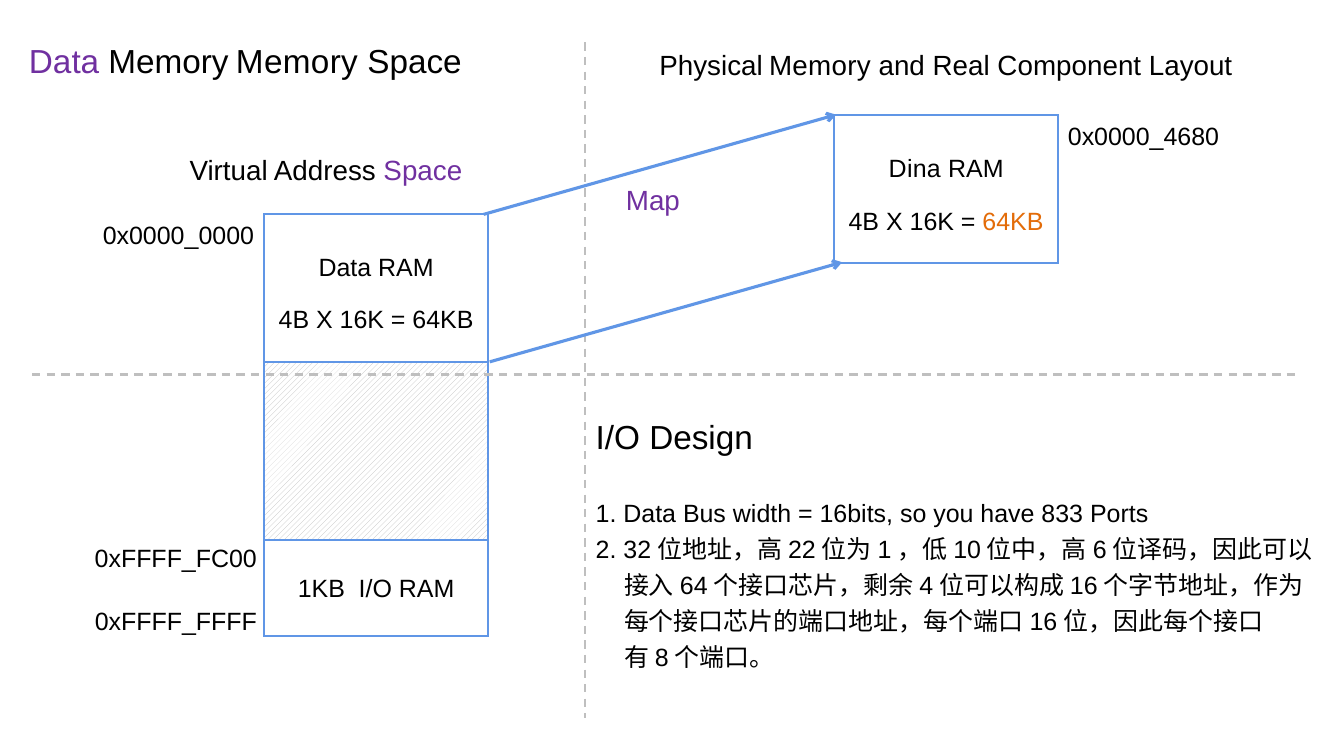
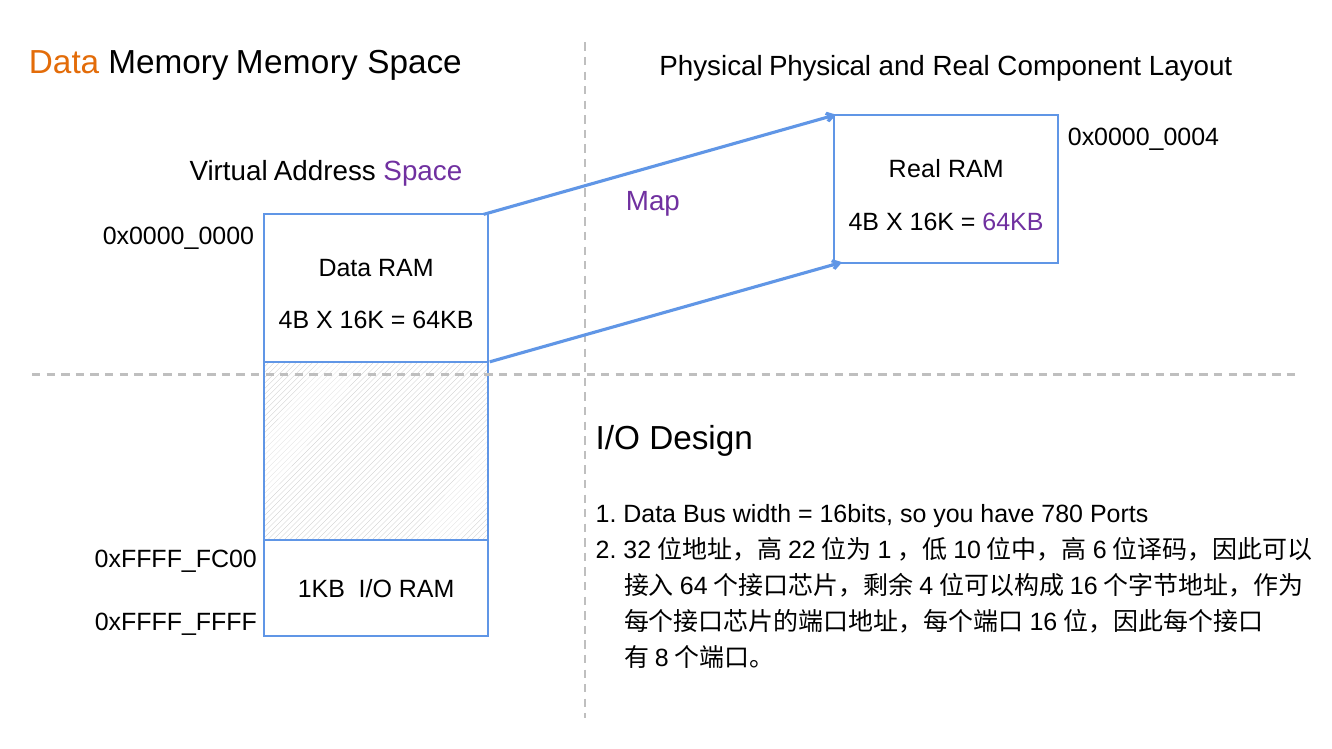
Data at (64, 63) colour: purple -> orange
Physical Memory: Memory -> Physical
0x0000_4680: 0x0000_4680 -> 0x0000_0004
Dina at (915, 170): Dina -> Real
64KB at (1013, 222) colour: orange -> purple
833: 833 -> 780
